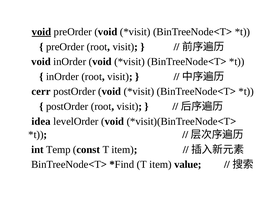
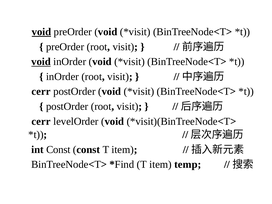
void at (41, 62) underline: none -> present
idea at (41, 121): idea -> cerr
int Temp: Temp -> Const
value: value -> temp
